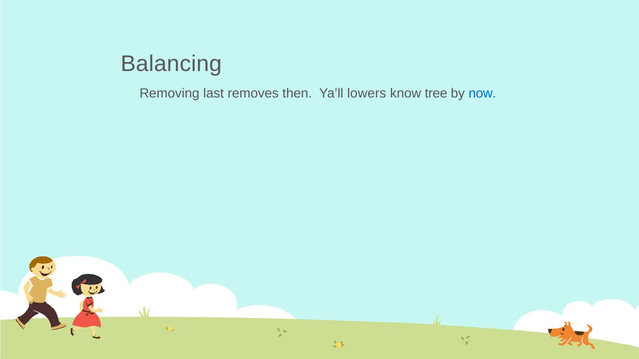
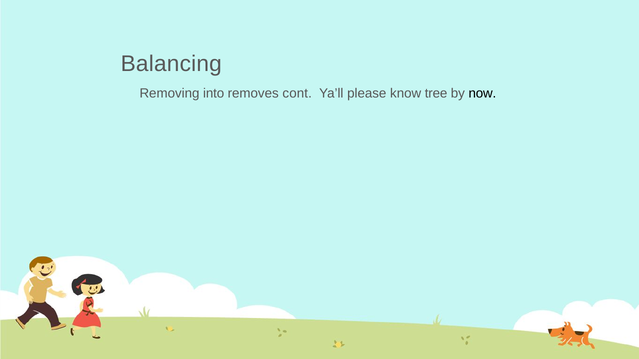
last: last -> into
then: then -> cont
lowers: lowers -> please
now colour: blue -> black
